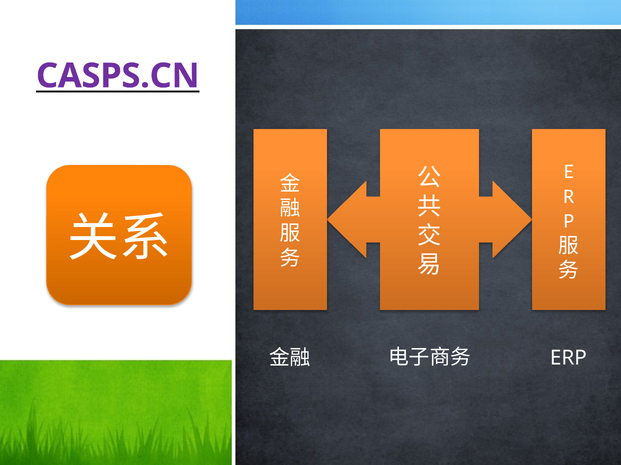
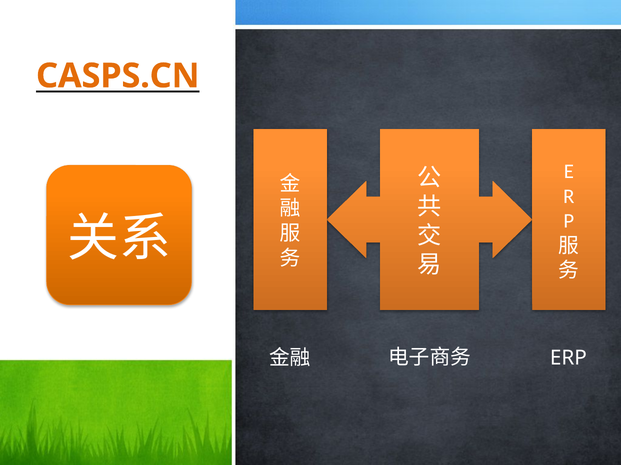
CASPS.CN colour: purple -> orange
